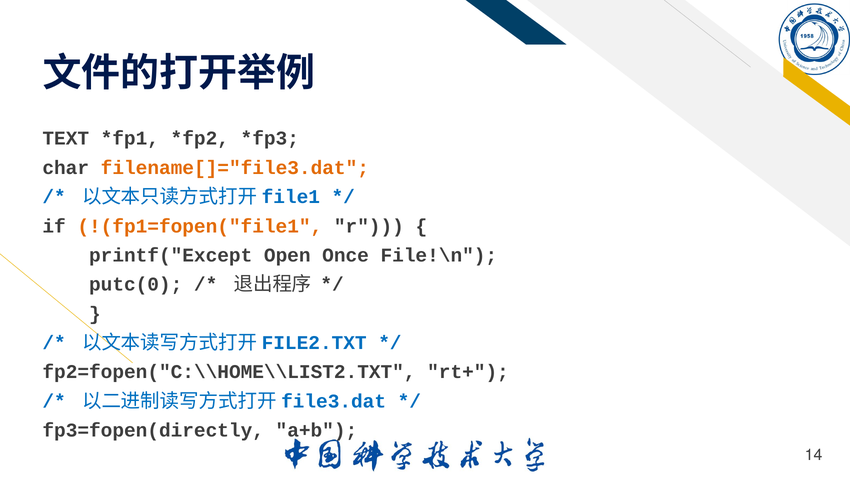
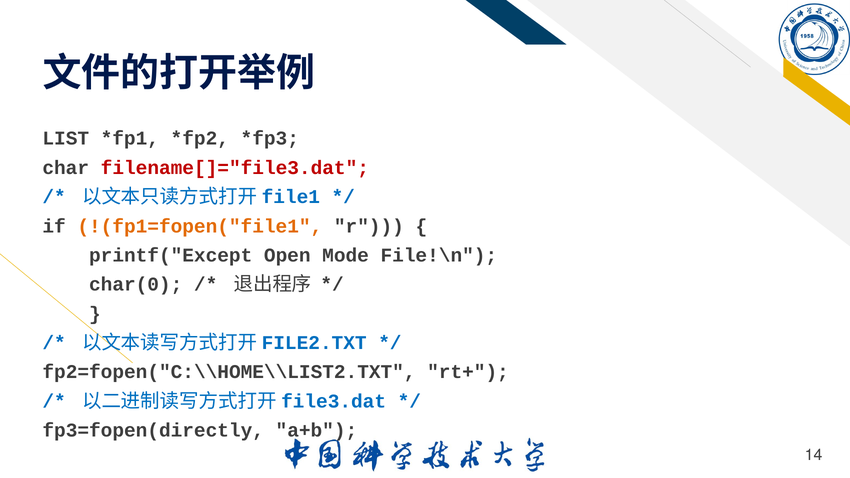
TEXT: TEXT -> LIST
filename[]="file3.dat colour: orange -> red
Once: Once -> Mode
putc(0: putc(0 -> char(0
